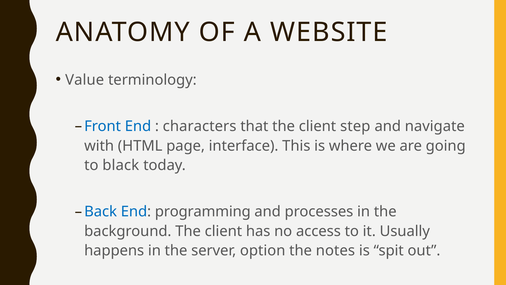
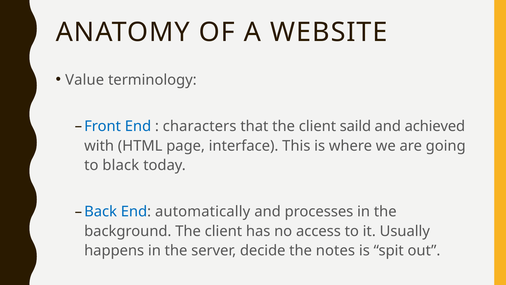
step: step -> saild
navigate: navigate -> achieved
programming: programming -> automatically
option: option -> decide
